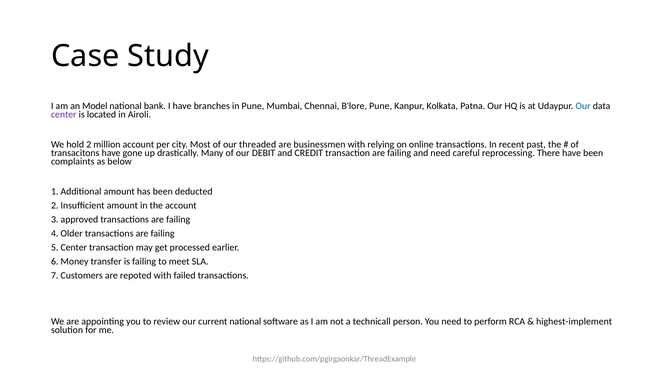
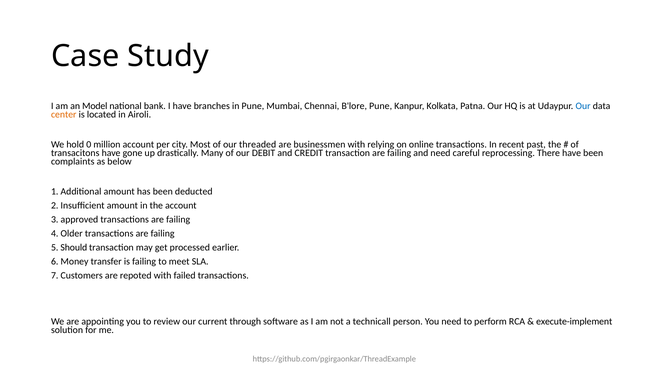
center at (64, 115) colour: purple -> orange
hold 2: 2 -> 0
5 Center: Center -> Should
current national: national -> through
highest-implement: highest-implement -> execute-implement
